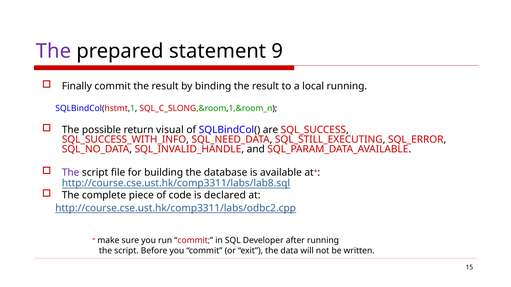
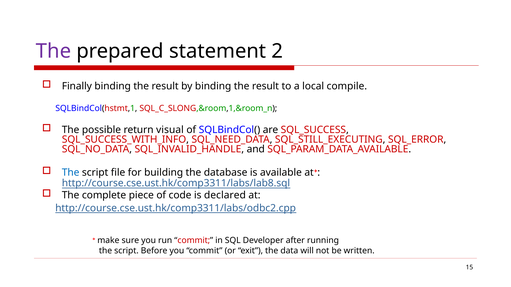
9: 9 -> 2
Finally commit: commit -> binding
local running: running -> compile
The at (71, 173) colour: purple -> blue
